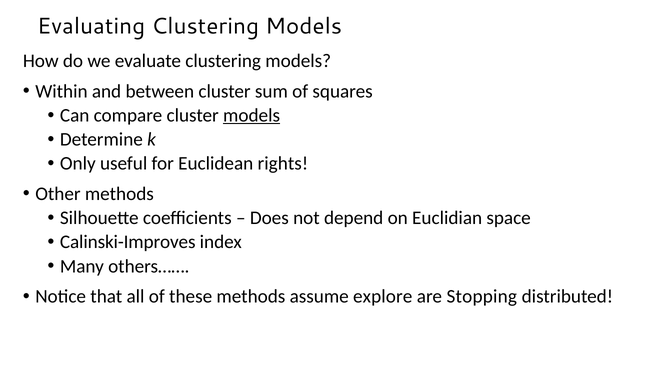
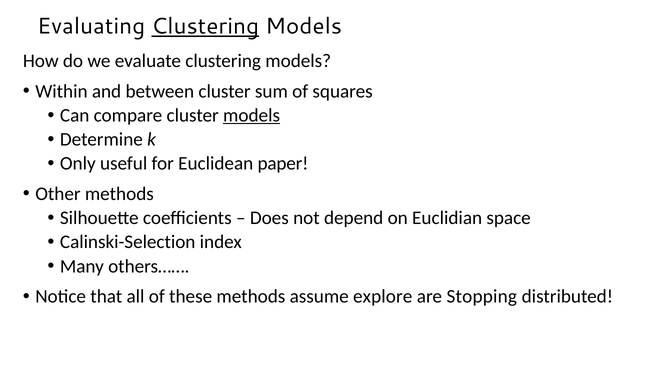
Clustering at (205, 27) underline: none -> present
rights: rights -> paper
Calinski-Improves: Calinski-Improves -> Calinski-Selection
